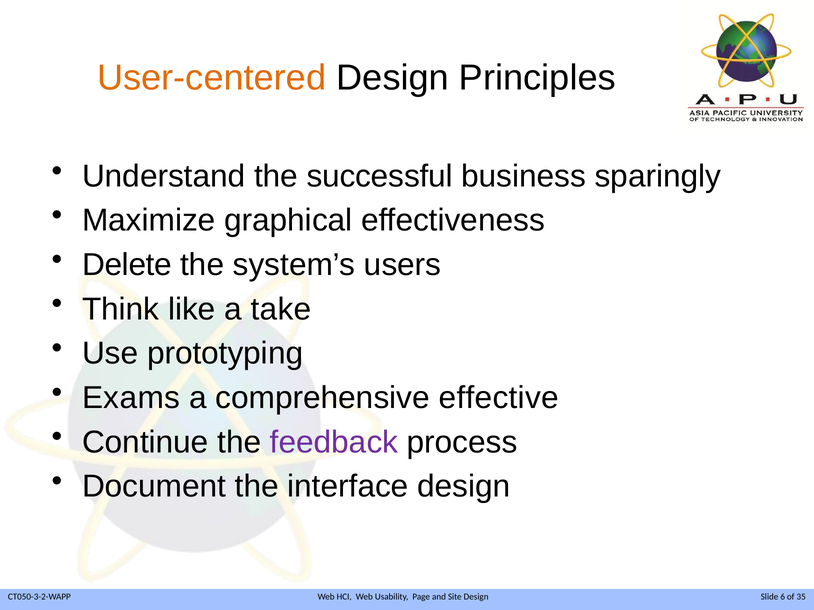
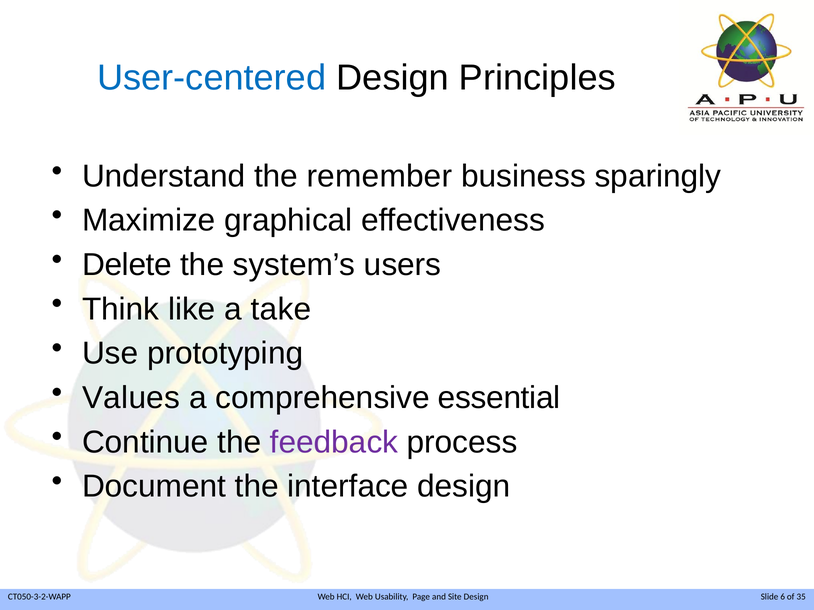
User-centered colour: orange -> blue
successful: successful -> remember
Exams: Exams -> Values
effective: effective -> essential
